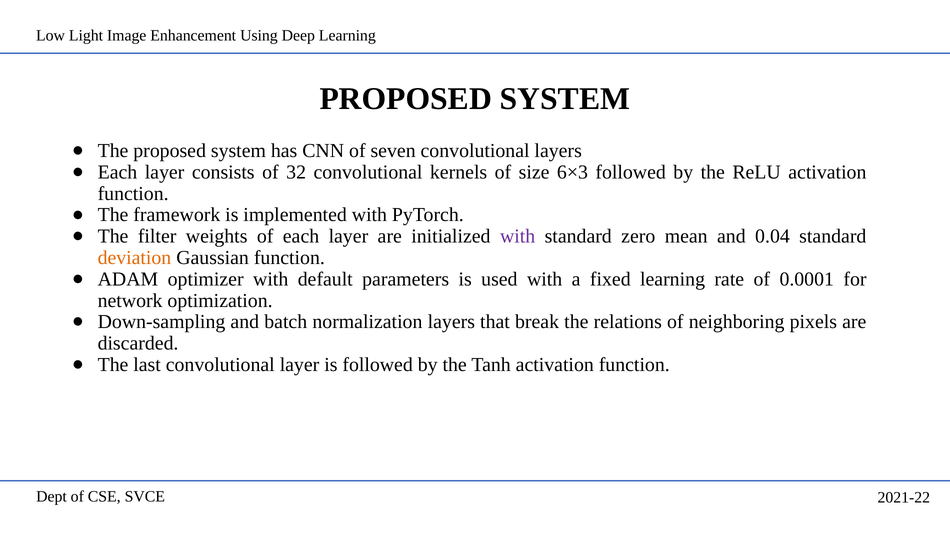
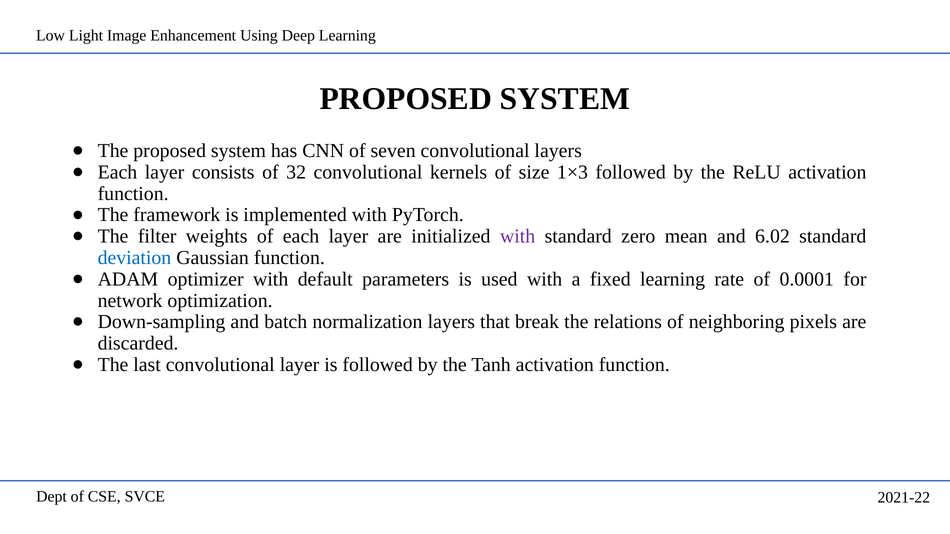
6×3: 6×3 -> 1×3
0.04: 0.04 -> 6.02
deviation colour: orange -> blue
